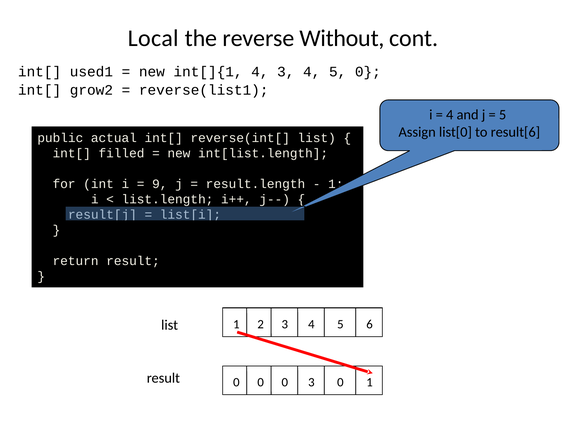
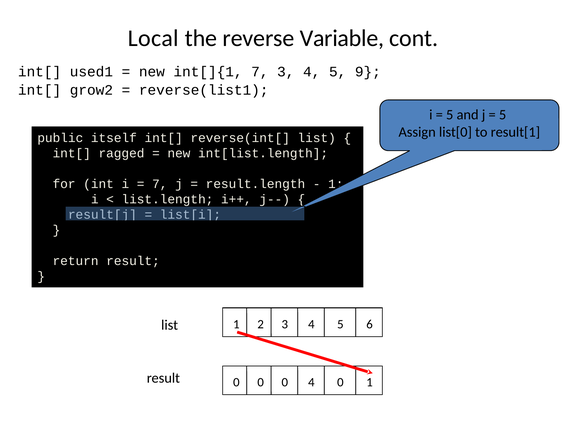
Without: Without -> Variable
int[]{1 4: 4 -> 7
5 0: 0 -> 9
4 at (450, 115): 4 -> 5
result[6: result[6 -> result[1
actual: actual -> itself
filled: filled -> ragged
9 at (160, 184): 9 -> 7
0 3: 3 -> 4
